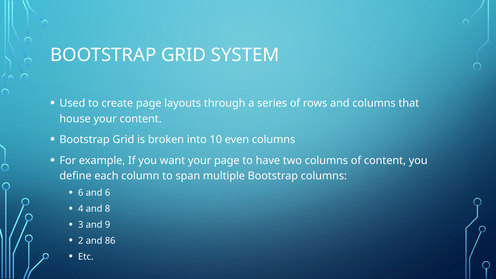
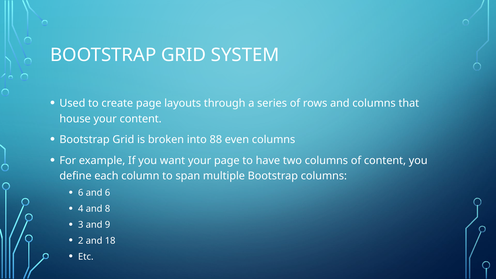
10: 10 -> 88
86: 86 -> 18
